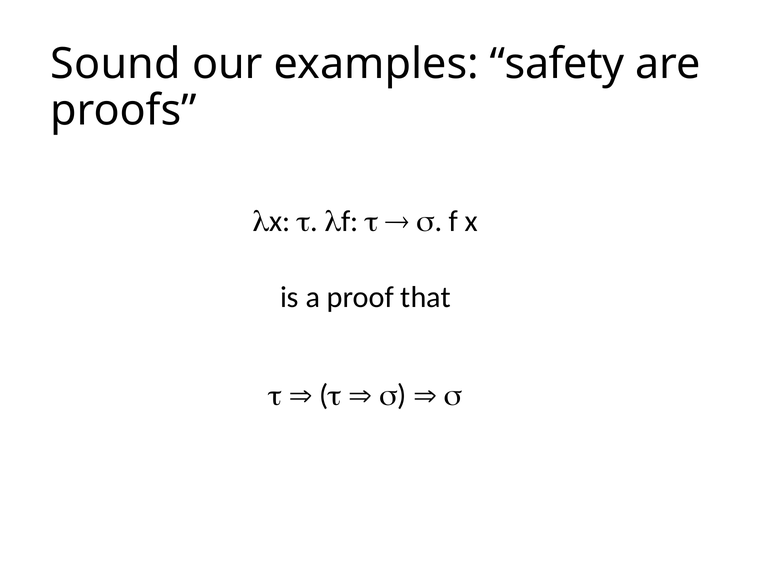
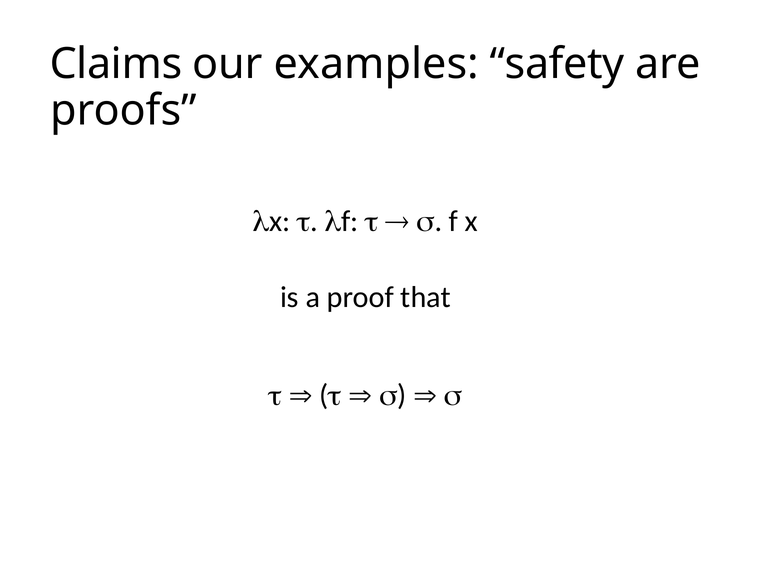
Sound: Sound -> Claims
